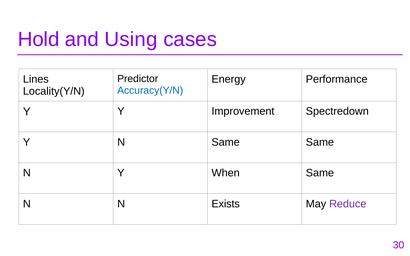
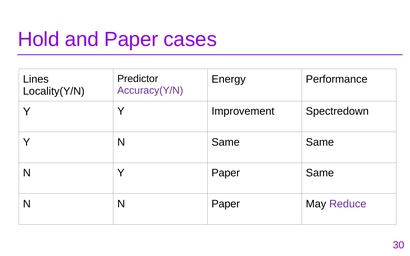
and Using: Using -> Paper
Accuracy(Y/N colour: blue -> purple
Y When: When -> Paper
N Exists: Exists -> Paper
